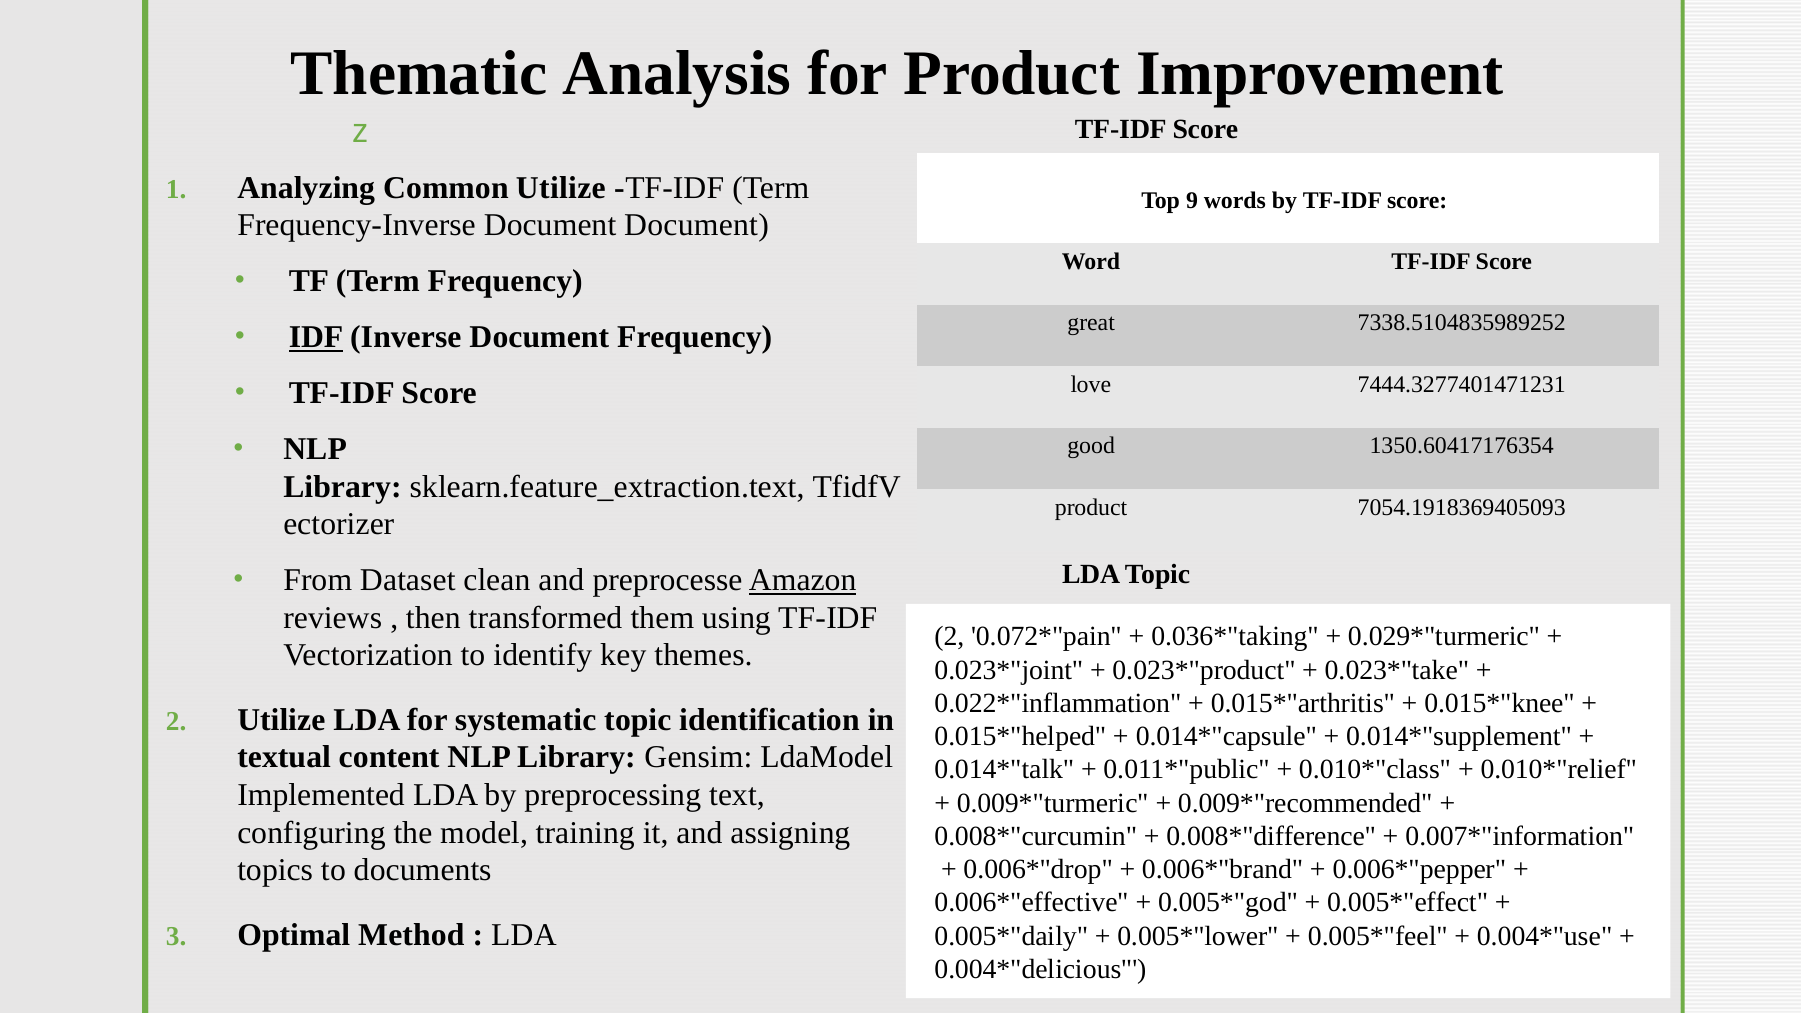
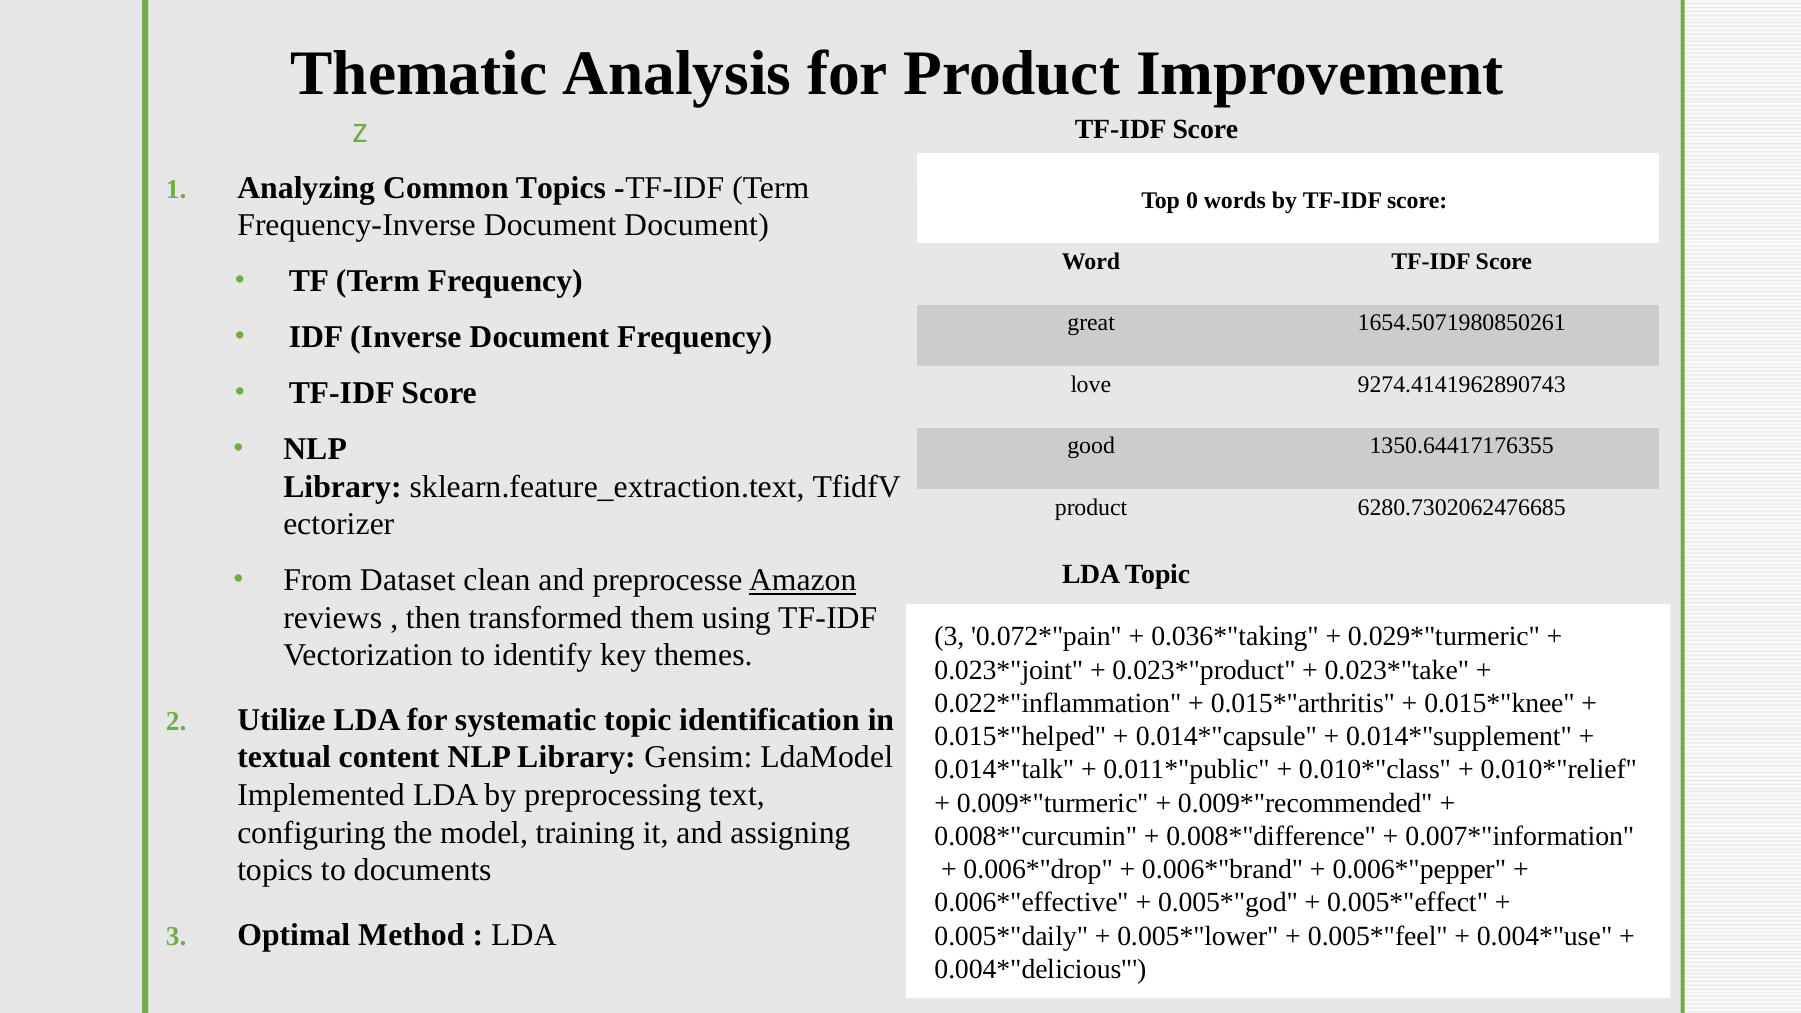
Common Utilize: Utilize -> Topics
9: 9 -> 0
7338.5104835989252: 7338.5104835989252 -> 1654.5071980850261
IDF underline: present -> none
7444.3277401471231: 7444.3277401471231 -> 9274.4141962890743
1350.60417176354: 1350.60417176354 -> 1350.64417176355
7054.1918369405093: 7054.1918369405093 -> 6280.7302062476685
2 at (949, 637): 2 -> 3
